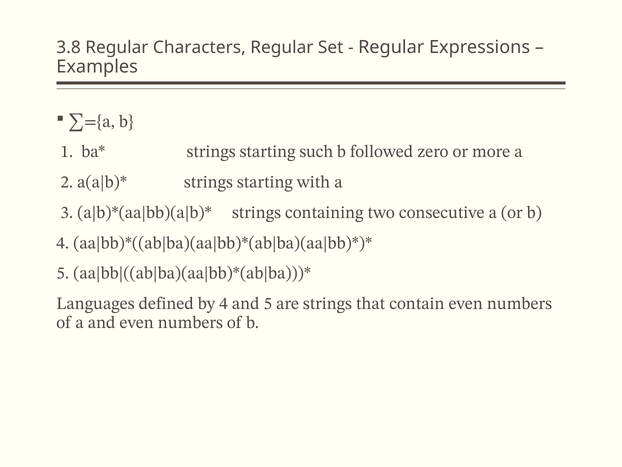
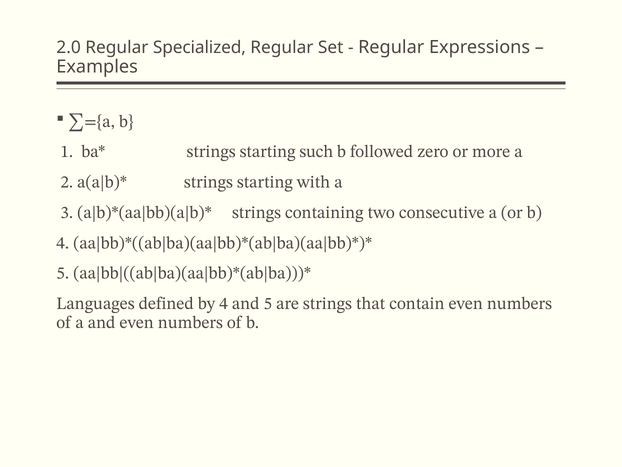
3.8: 3.8 -> 2.0
Characters: Characters -> Specialized
